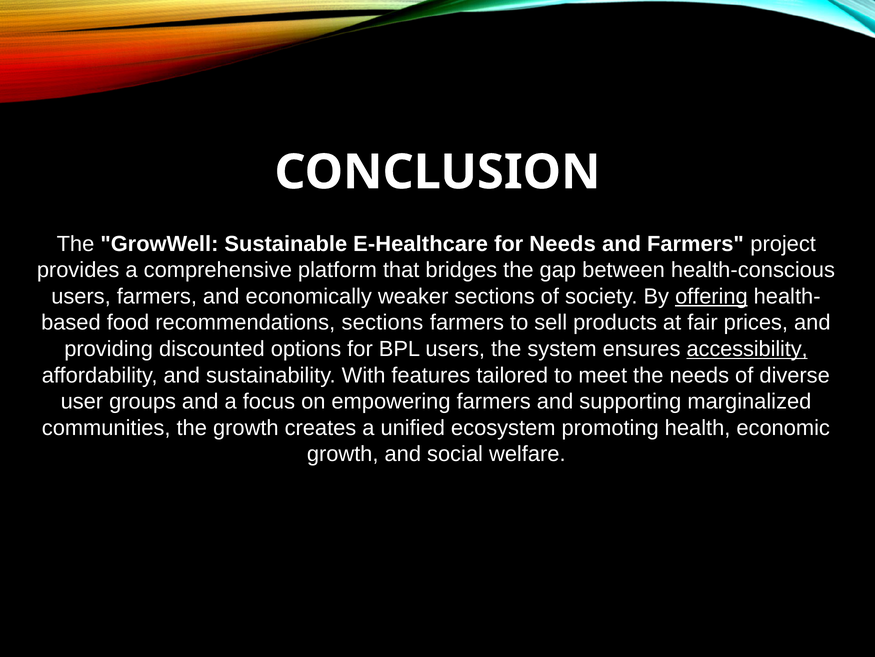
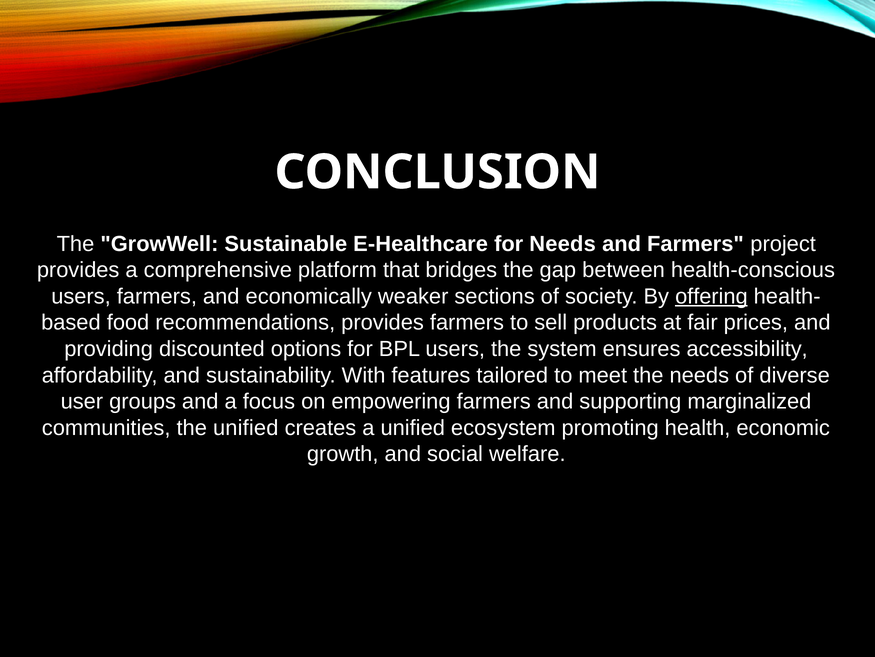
recommendations sections: sections -> provides
accessibility underline: present -> none
the growth: growth -> unified
